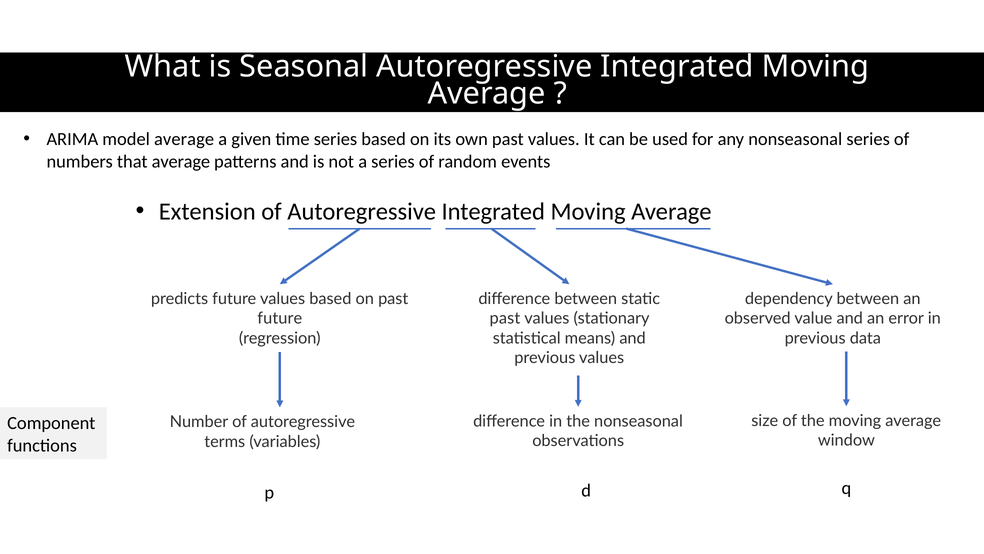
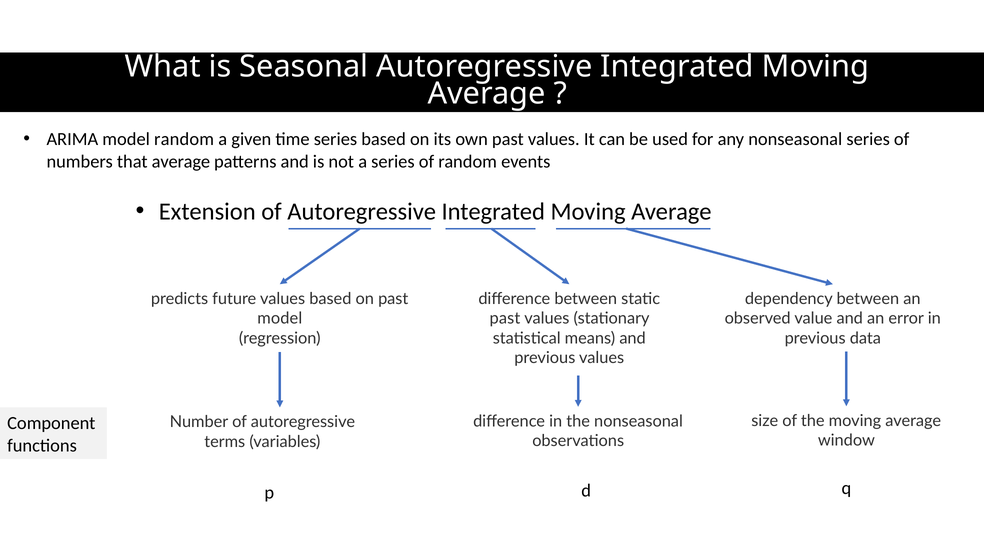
model average: average -> random
future at (280, 318): future -> model
